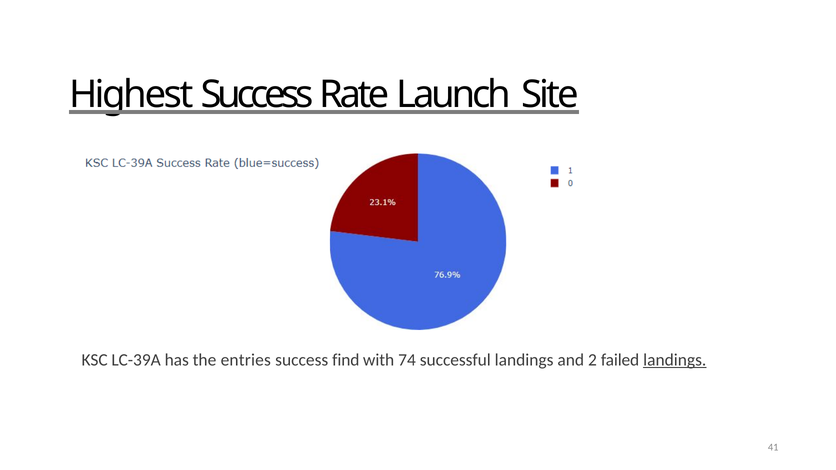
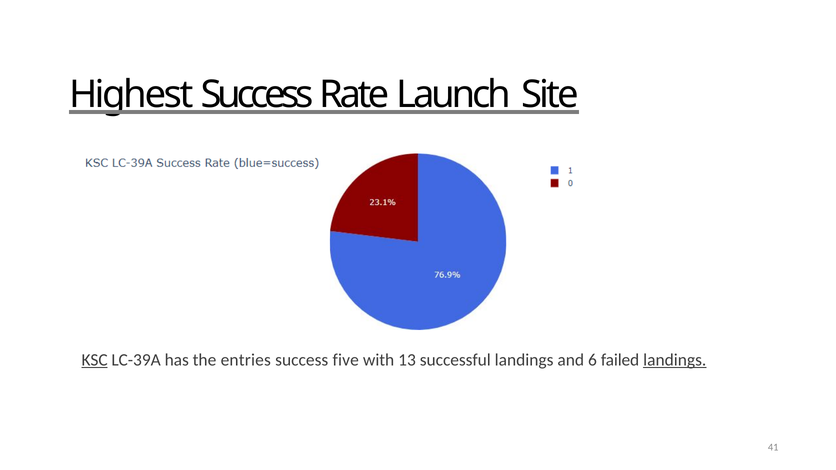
KSC underline: none -> present
find: find -> five
74: 74 -> 13
2: 2 -> 6
